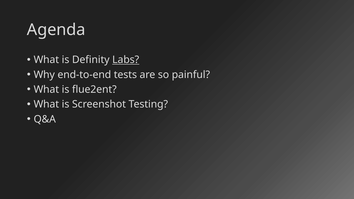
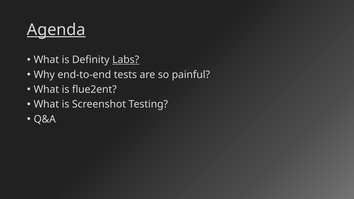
Agenda underline: none -> present
